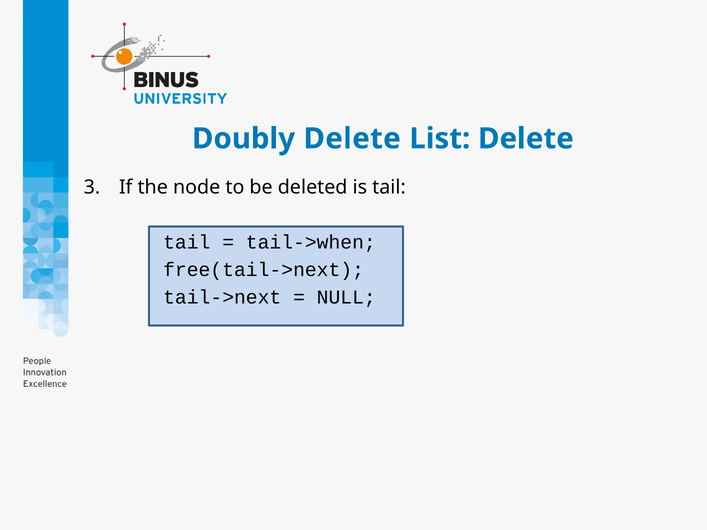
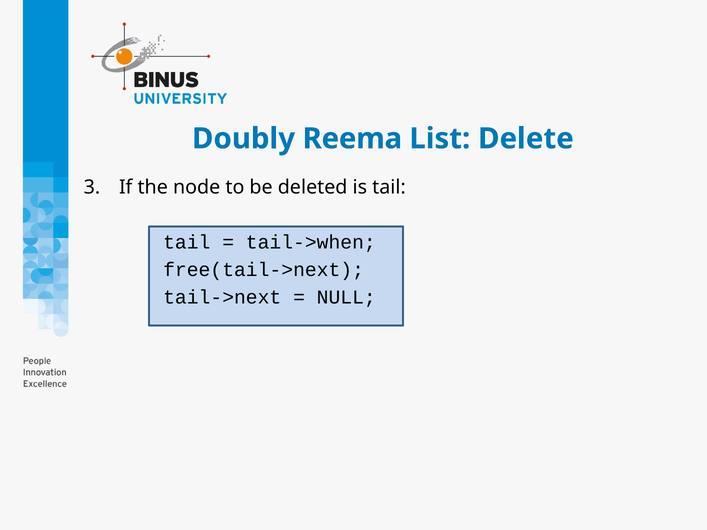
Doubly Delete: Delete -> Reema
